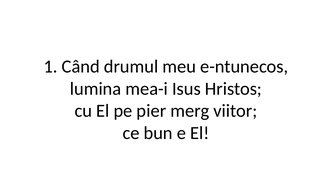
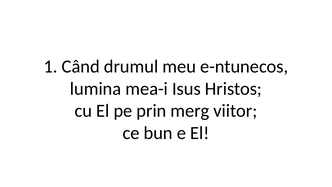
pier: pier -> prin
